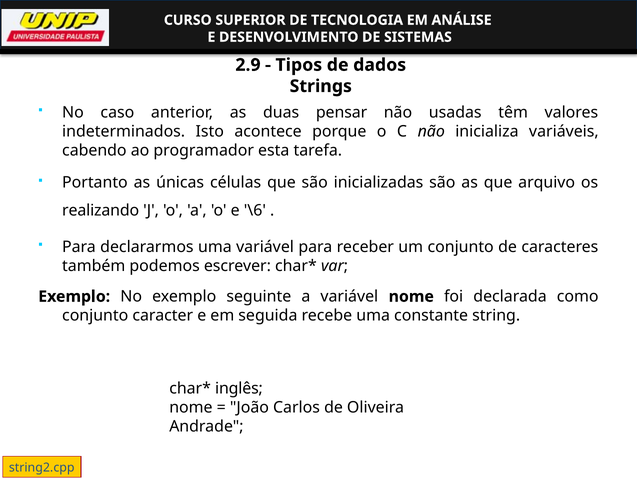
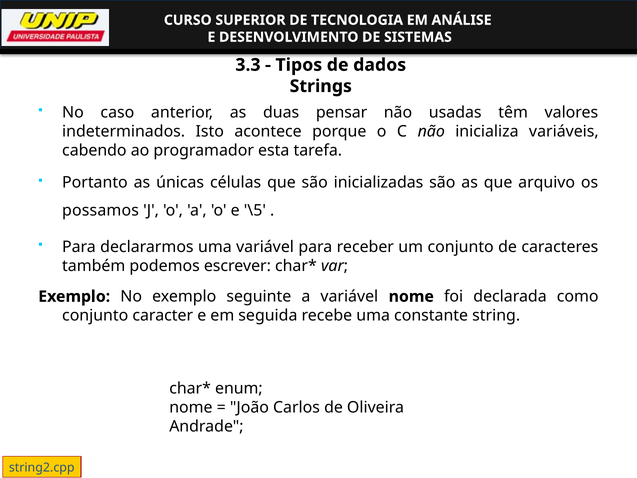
2.9: 2.9 -> 3.3
realizando: realizando -> possamos
\6: \6 -> \5
inglês: inglês -> enum
